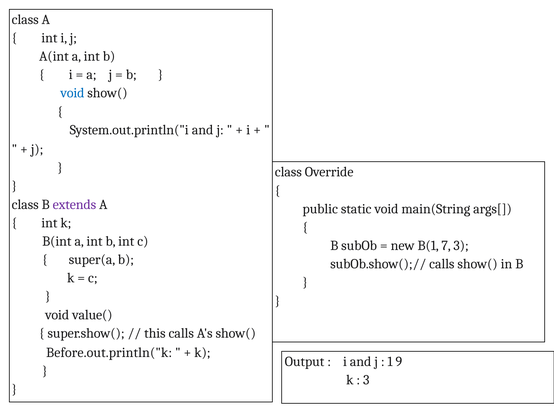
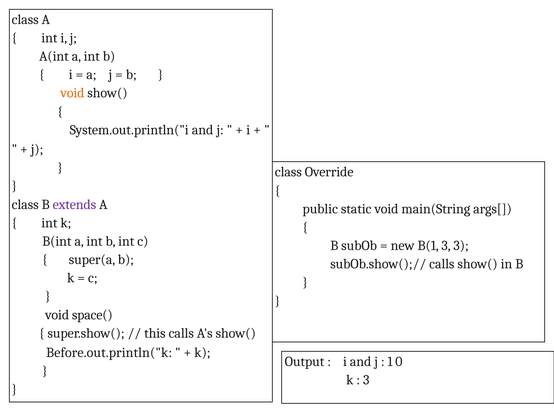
void at (72, 93) colour: blue -> orange
B(1 7: 7 -> 3
value(: value( -> space(
9: 9 -> 0
